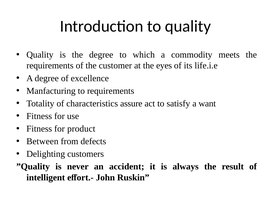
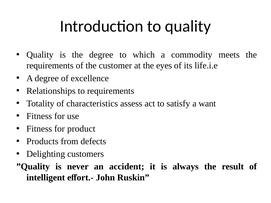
Manfacturing: Manfacturing -> Relationships
assure: assure -> assess
Between: Between -> Products
